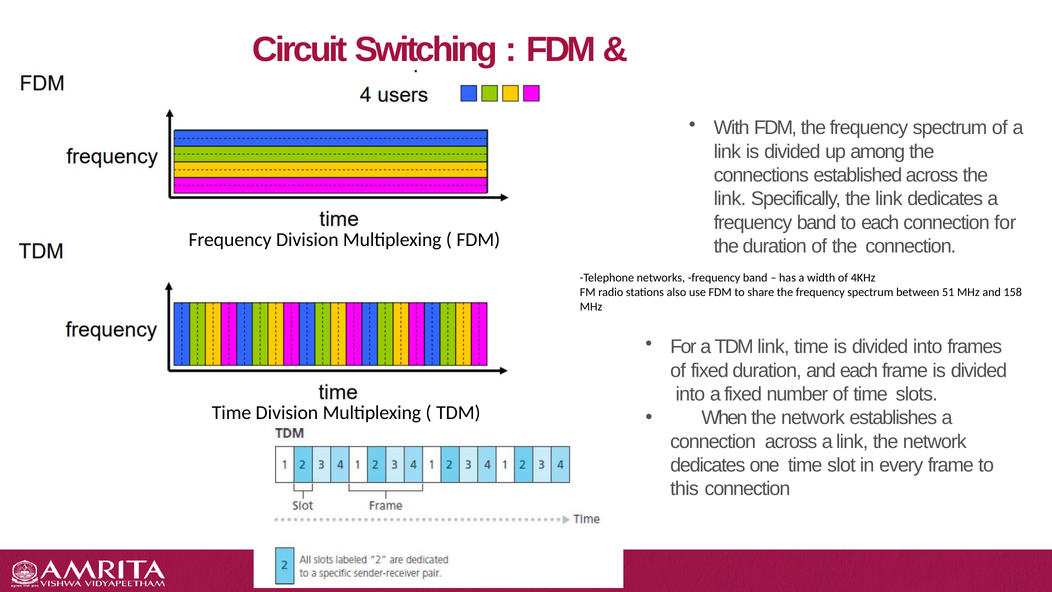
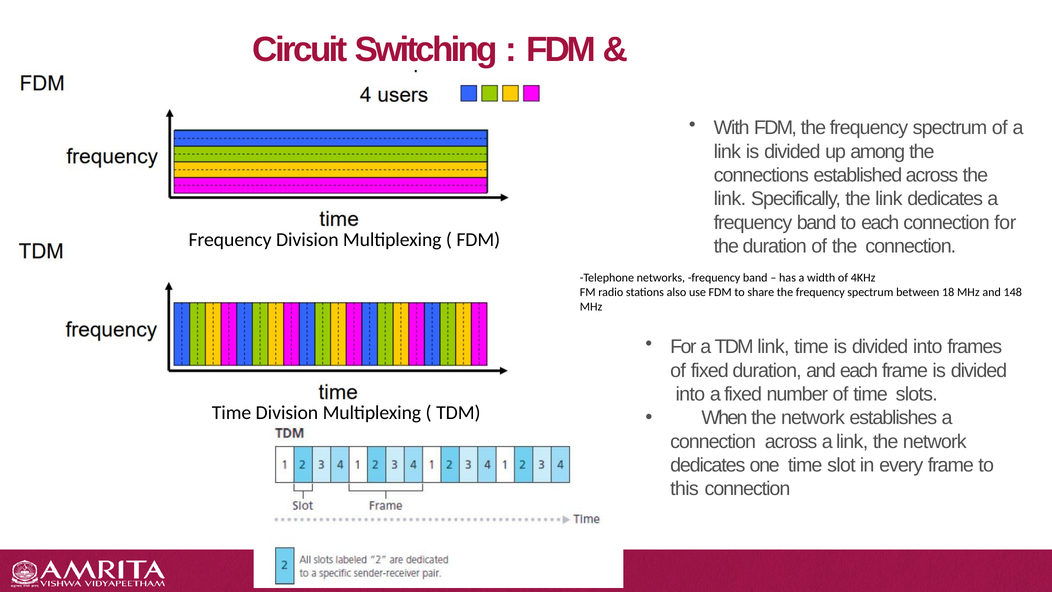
51: 51 -> 18
158: 158 -> 148
